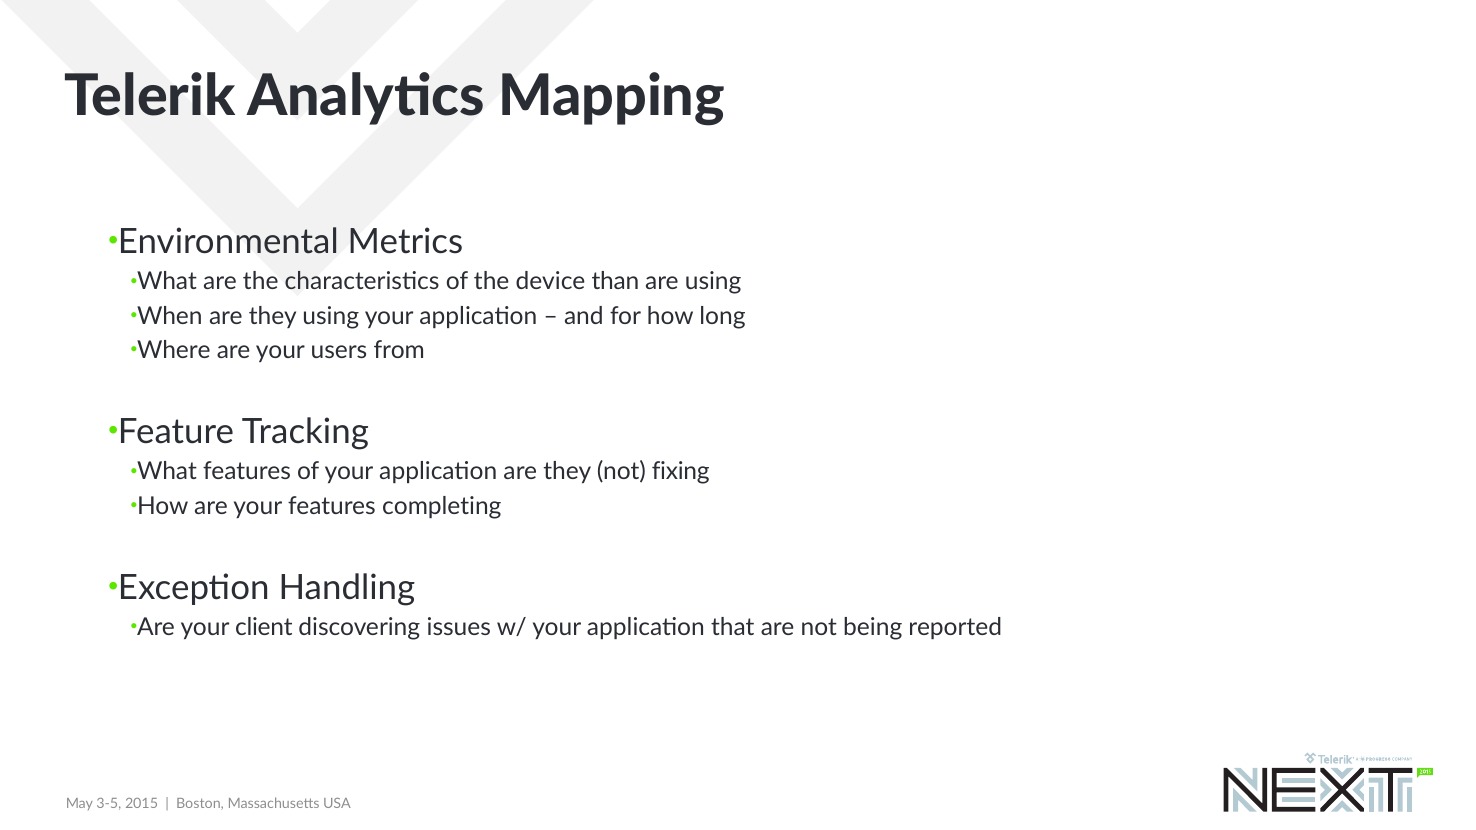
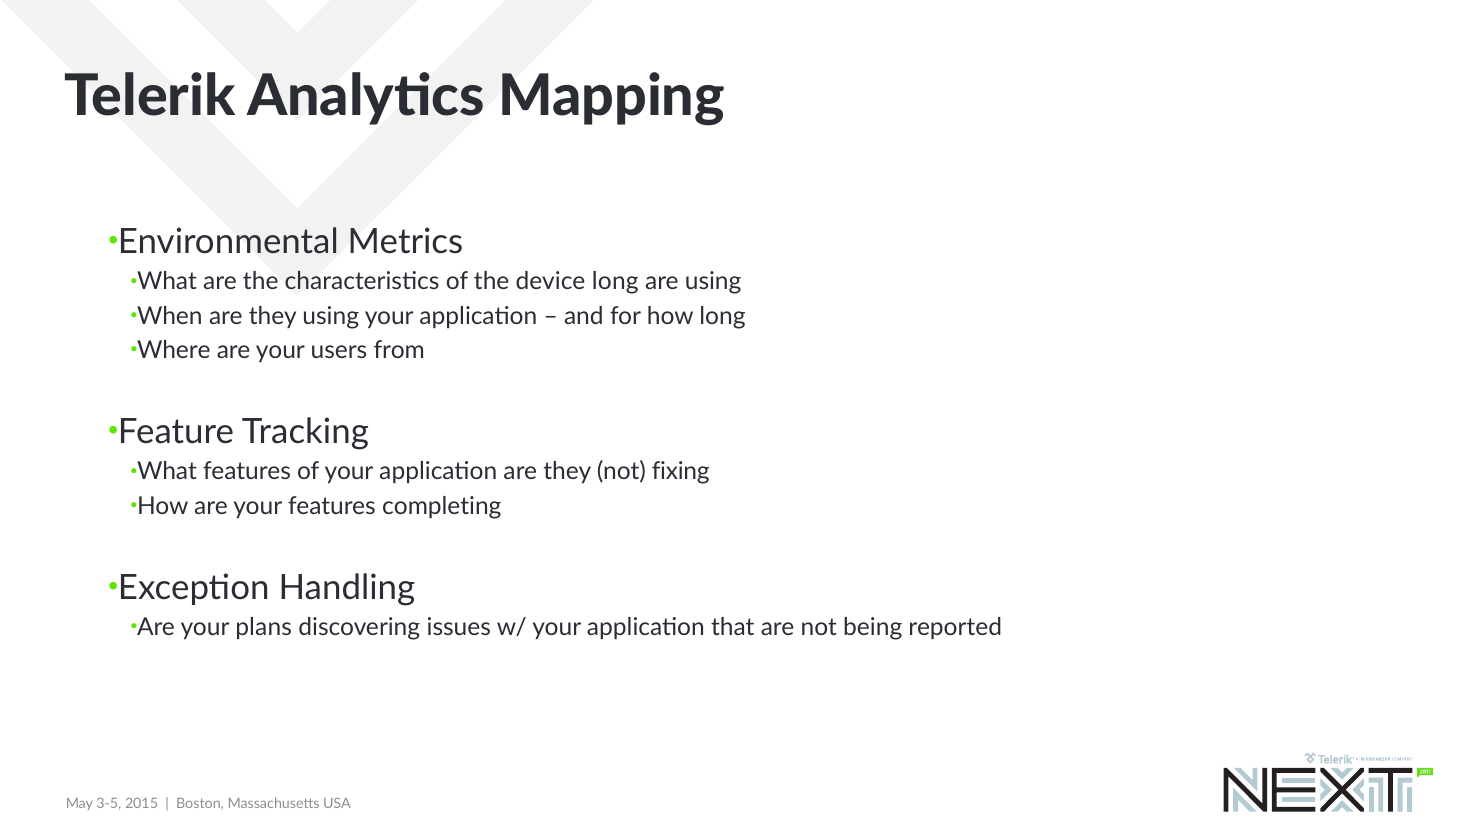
device than: than -> long
client: client -> plans
